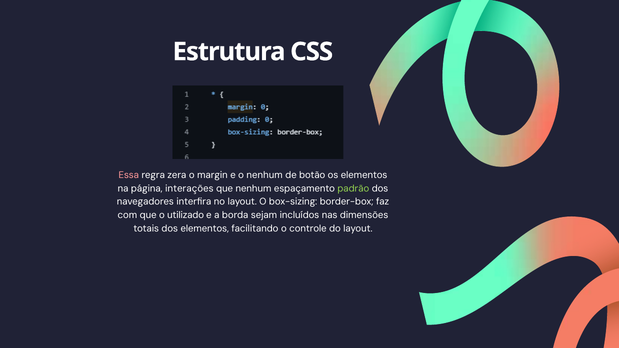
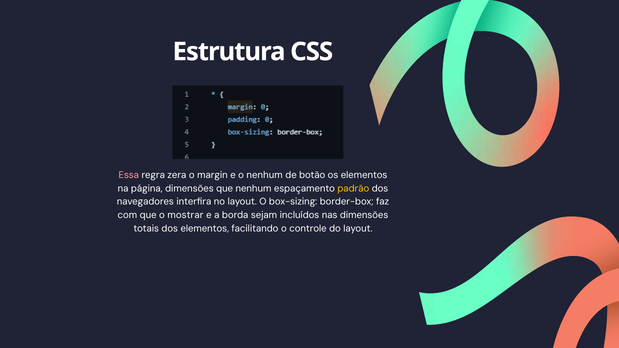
página interações: interações -> dimensões
padrão colour: light green -> yellow
utilizado: utilizado -> mostrar
